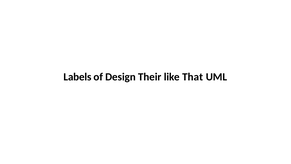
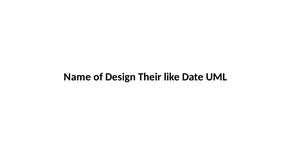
Labels: Labels -> Name
That: That -> Date
